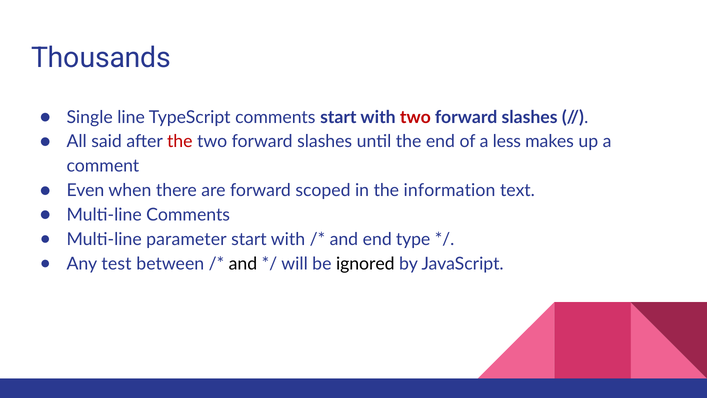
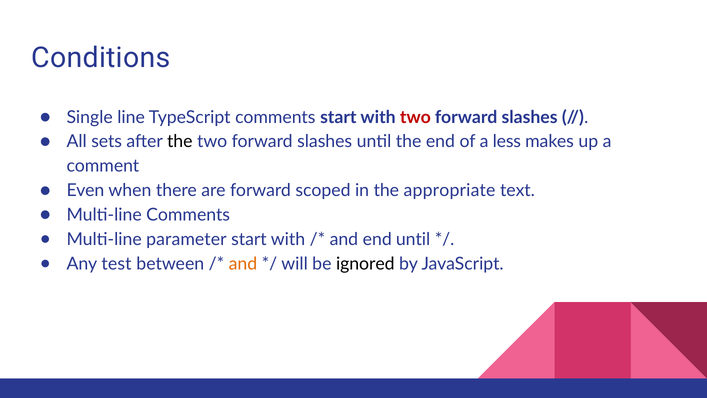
Thousands: Thousands -> Conditions
said: said -> sets
the at (180, 142) colour: red -> black
information: information -> appropriate
end type: type -> until
and at (243, 263) colour: black -> orange
